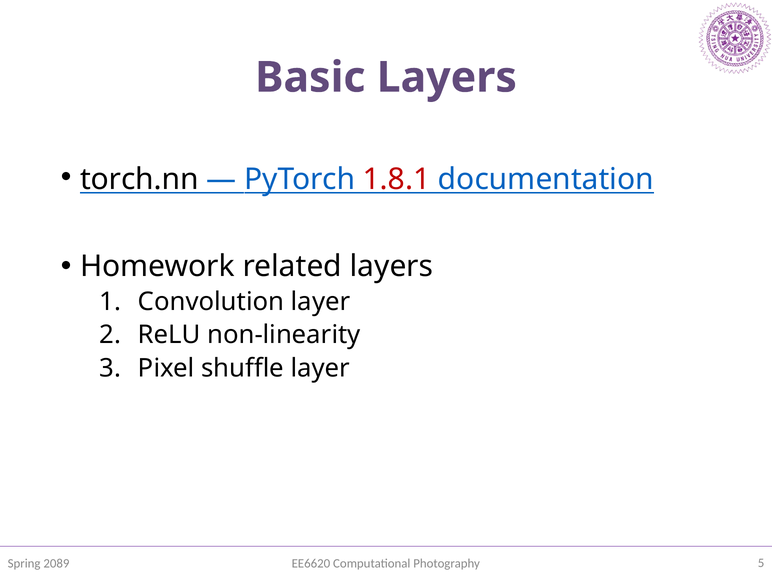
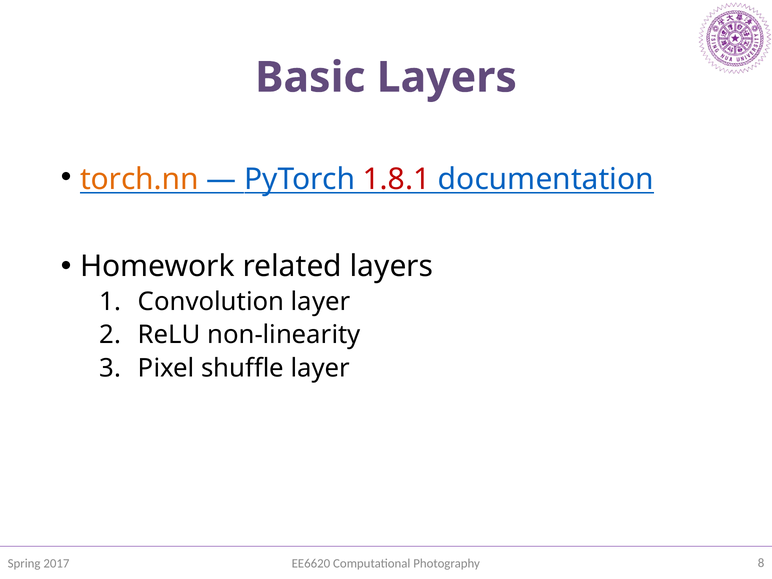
torch.nn colour: black -> orange
2089: 2089 -> 2017
5: 5 -> 8
